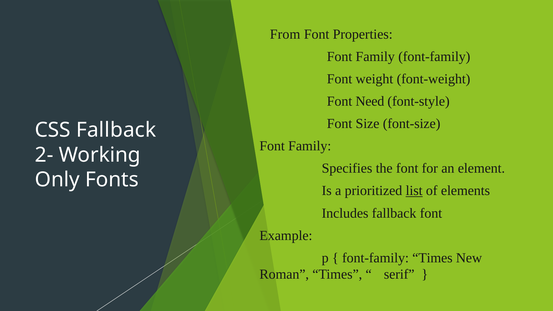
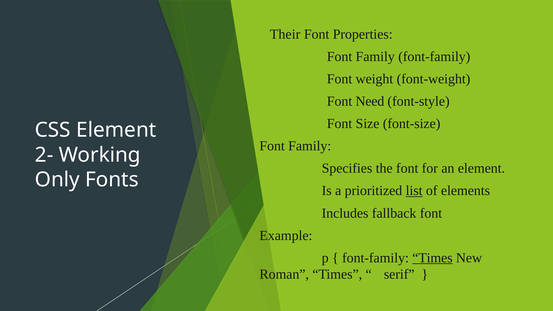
From: From -> Their
CSS Fallback: Fallback -> Element
Times at (432, 258) underline: none -> present
